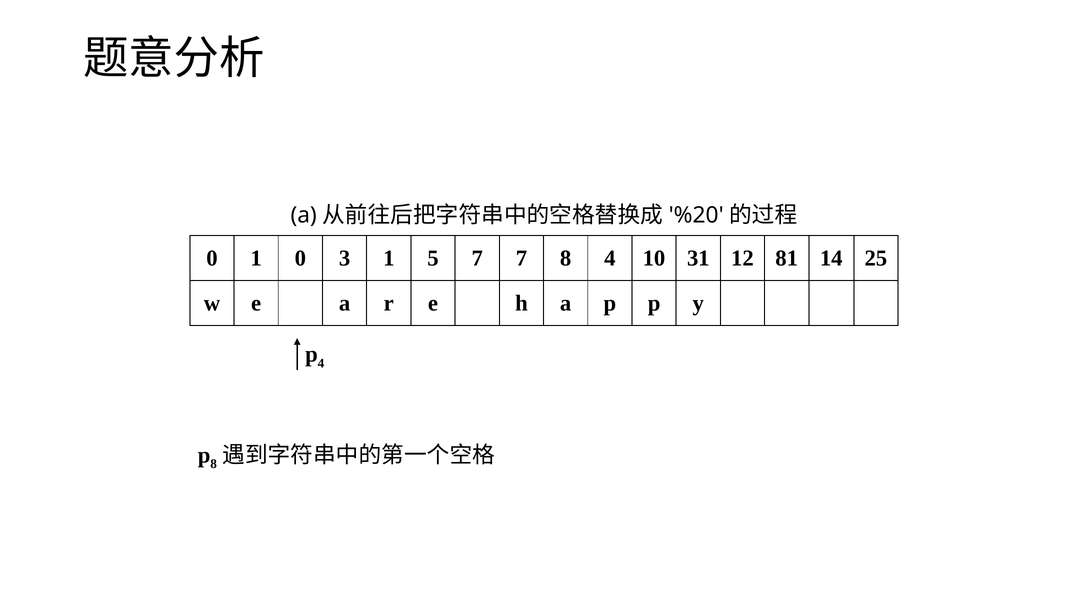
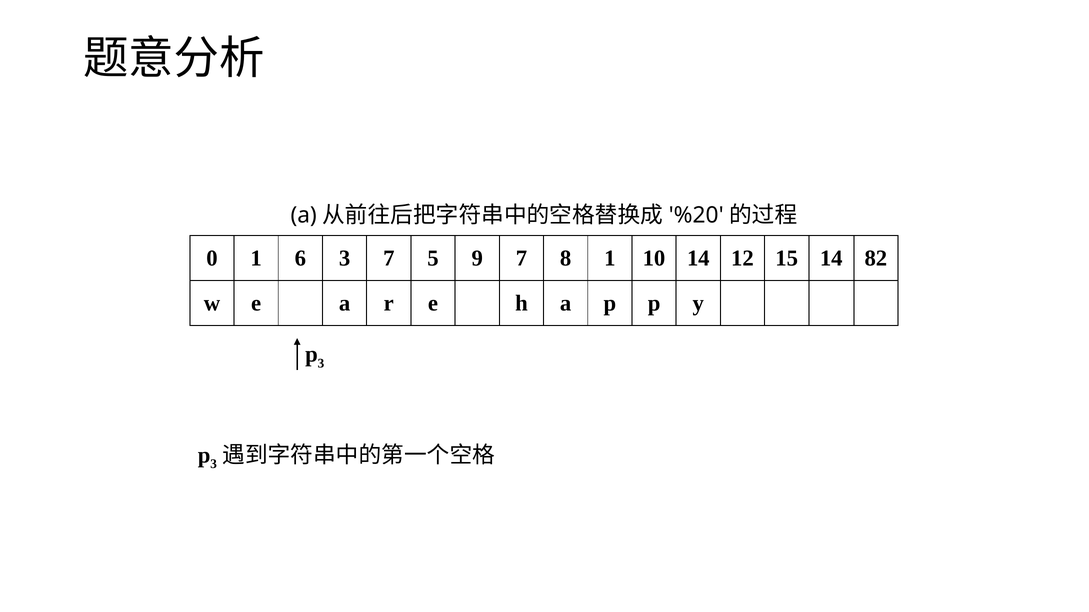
1 0: 0 -> 6
3 1: 1 -> 7
5 7: 7 -> 9
8 4: 4 -> 1
10 31: 31 -> 14
81: 81 -> 15
25: 25 -> 82
4 at (321, 363): 4 -> 3
8 at (214, 464): 8 -> 3
